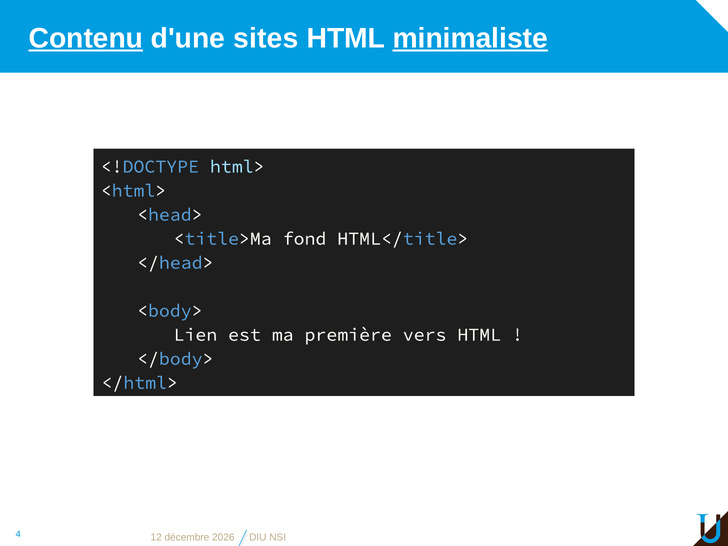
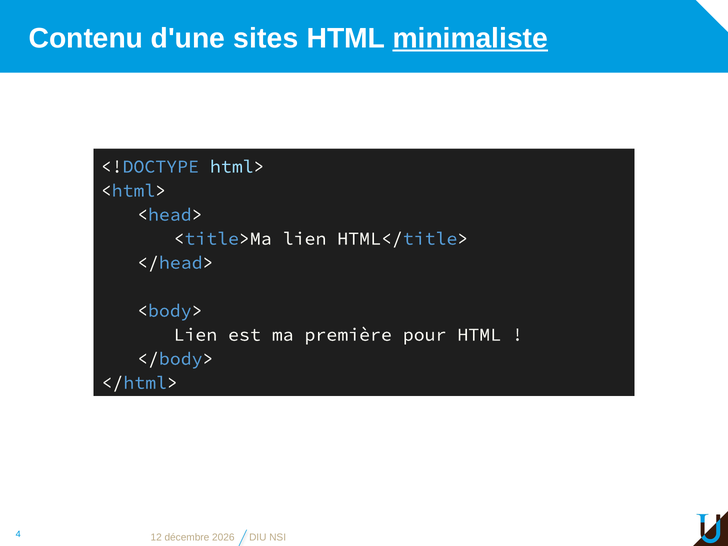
Contenu underline: present -> none
<title>Ma fond: fond -> lien
vers: vers -> pour
